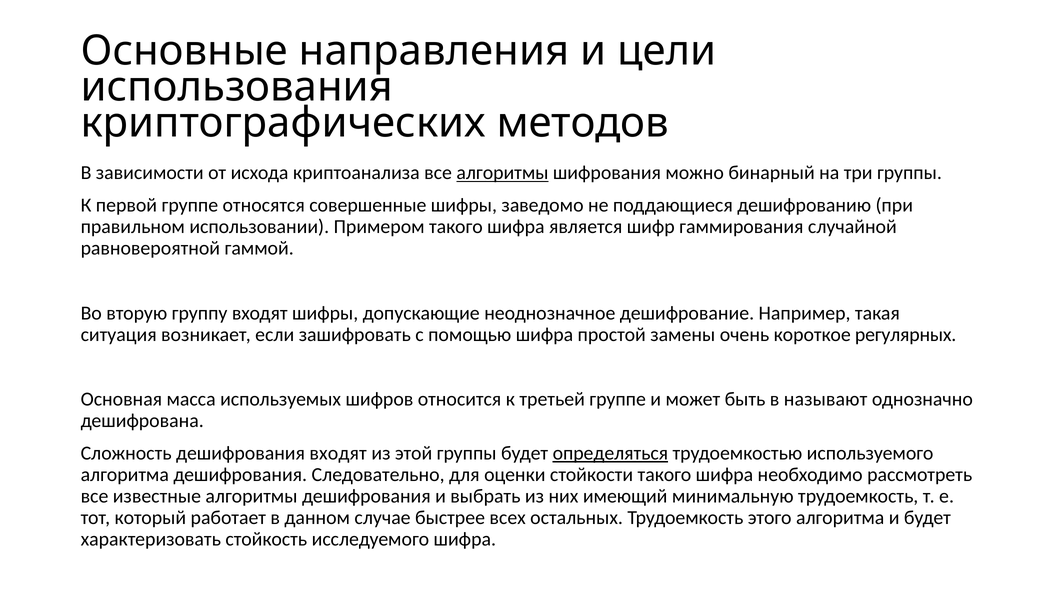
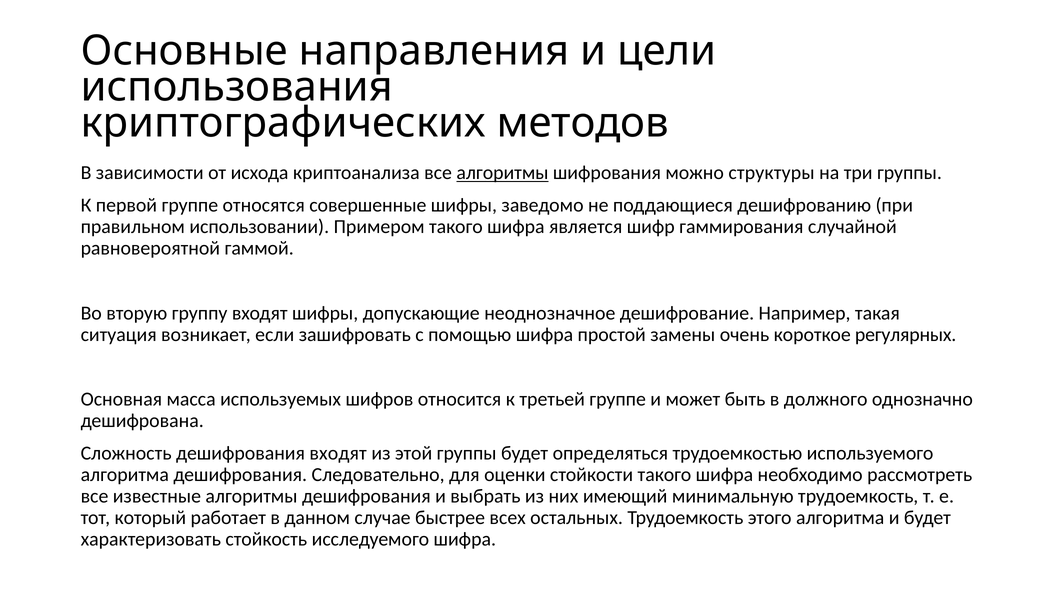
бинарный: бинарный -> структуры
называют: называют -> должного
определяться underline: present -> none
